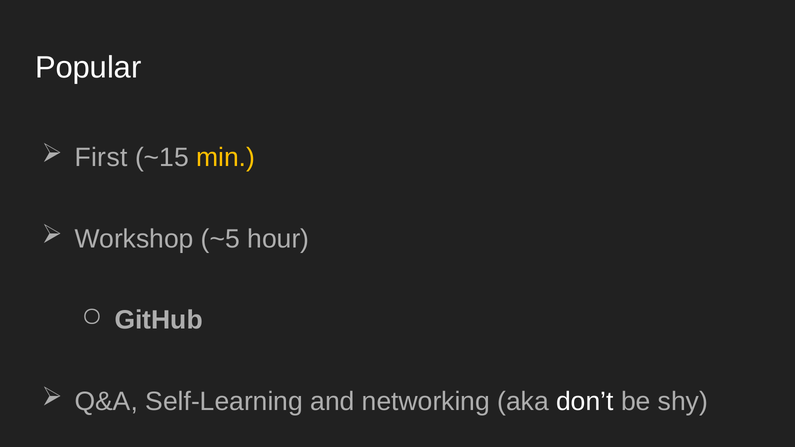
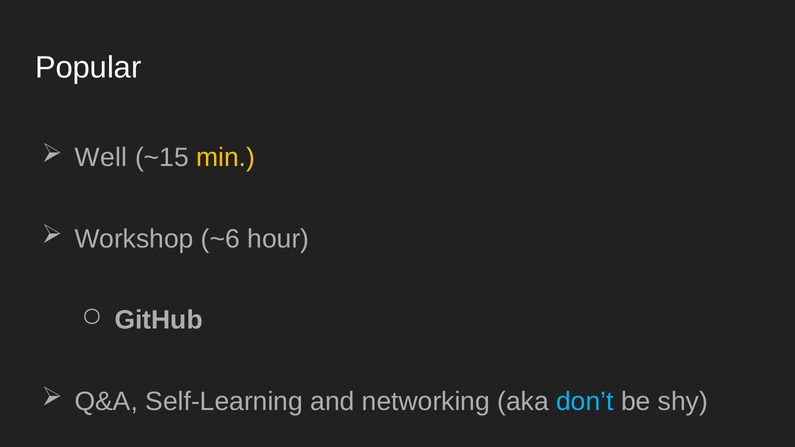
First: First -> Well
~5: ~5 -> ~6
don’t colour: white -> light blue
